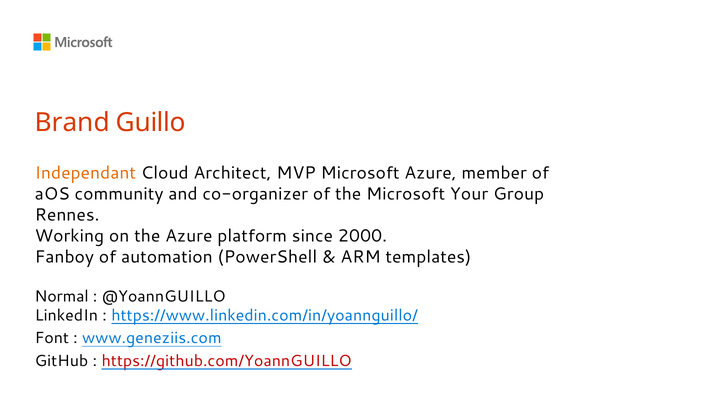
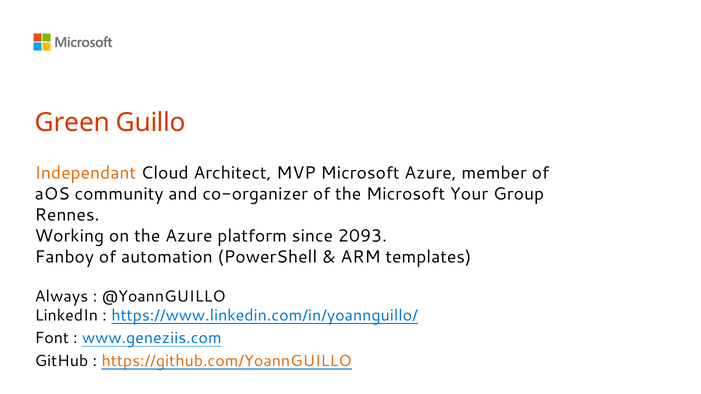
Brand: Brand -> Green
2000: 2000 -> 2093
Normal: Normal -> Always
https://github.com/YoannGUILLO colour: red -> orange
